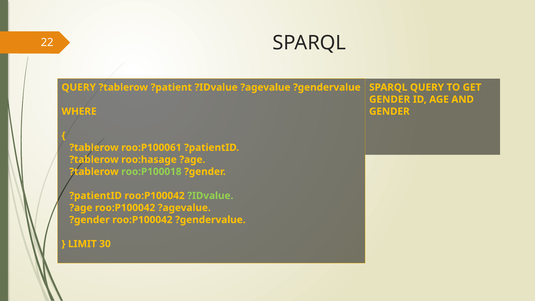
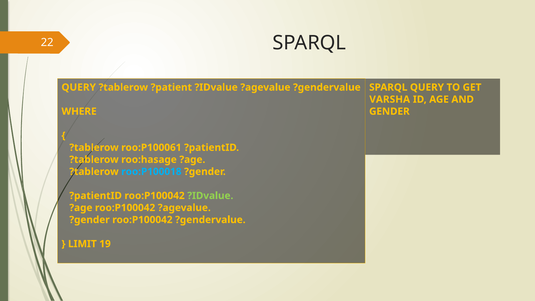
GENDER at (390, 99): GENDER -> VARSHA
roo:P100018 colour: light green -> light blue
30: 30 -> 19
